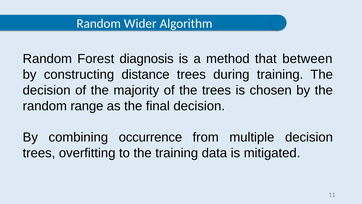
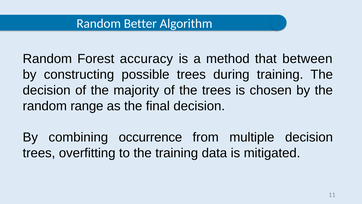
Wider: Wider -> Better
diagnosis: diagnosis -> accuracy
distance: distance -> possible
